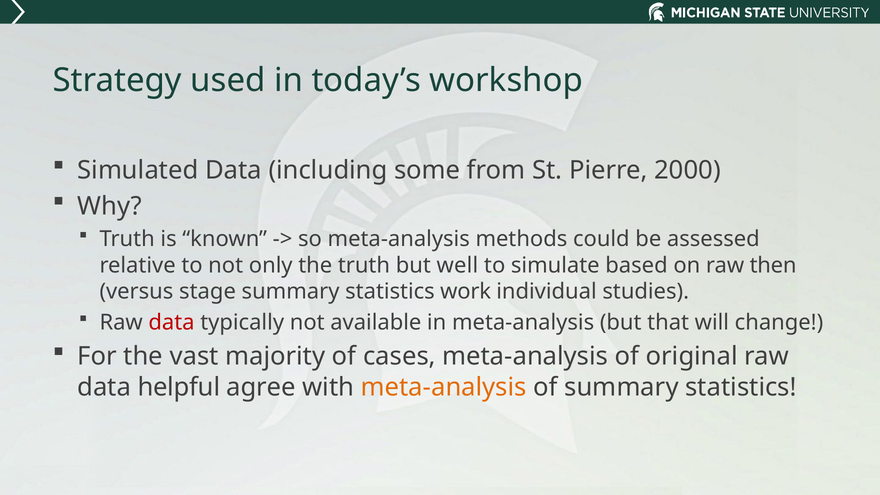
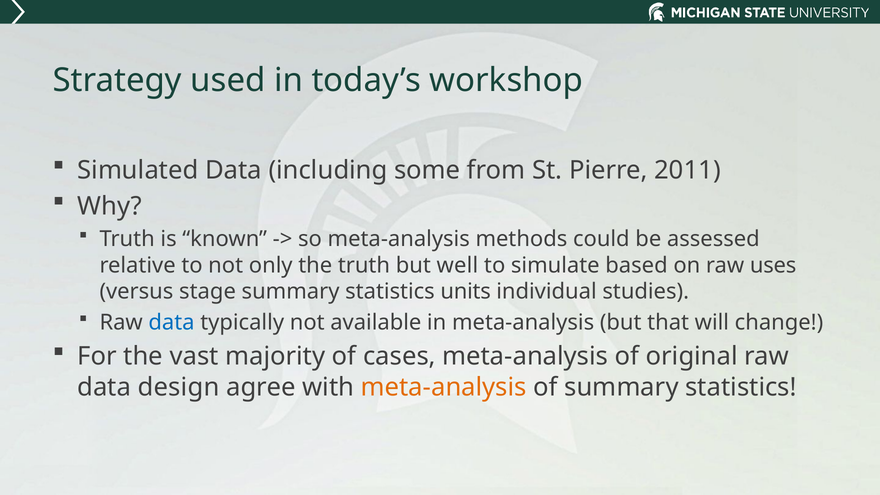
2000: 2000 -> 2011
then: then -> uses
work: work -> units
data at (172, 322) colour: red -> blue
helpful: helpful -> design
